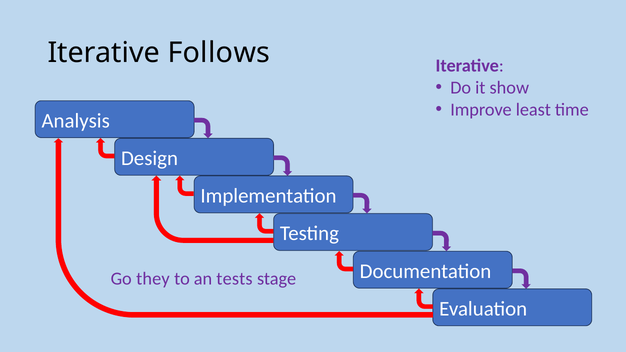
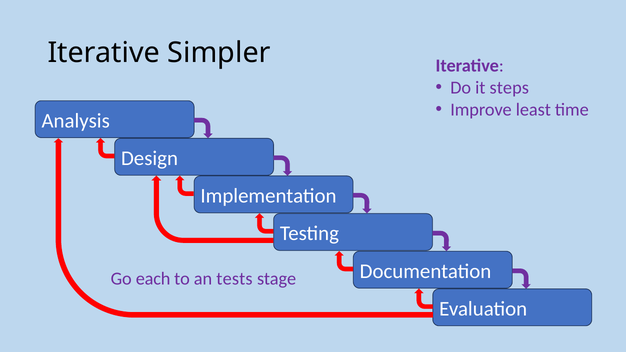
Follows: Follows -> Simpler
show: show -> steps
they: they -> each
